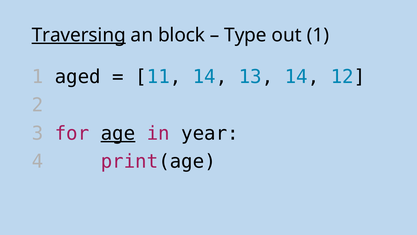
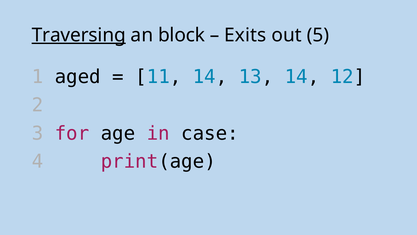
Type: Type -> Exits
out 1: 1 -> 5
age underline: present -> none
year: year -> case
